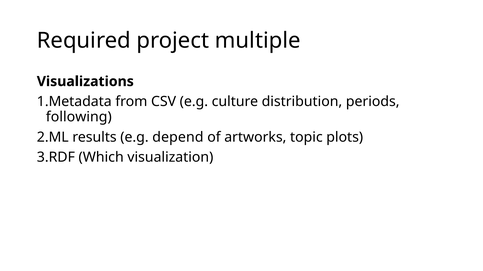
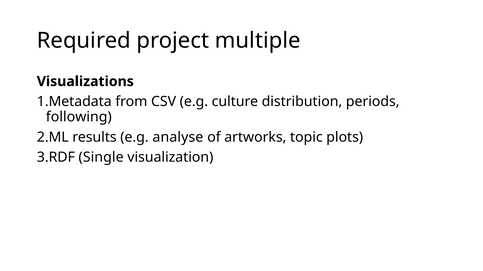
depend: depend -> analyse
Which: Which -> Single
